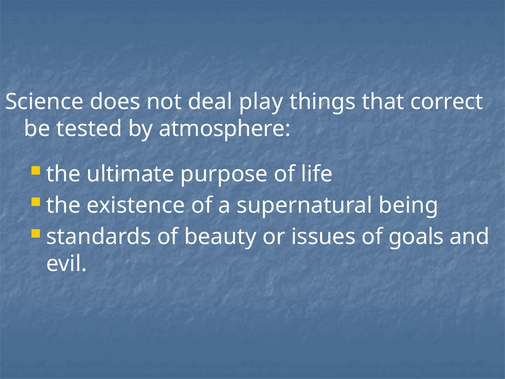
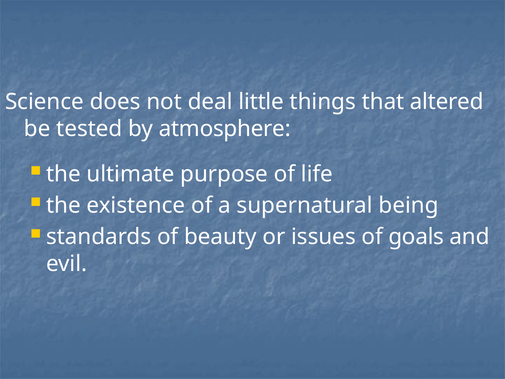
play: play -> little
correct: correct -> altered
